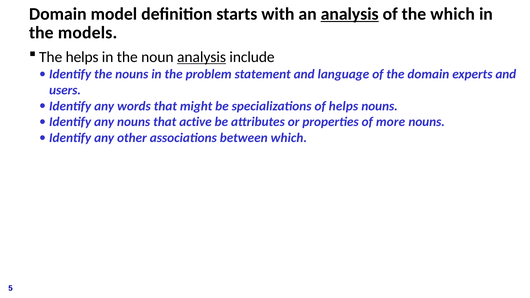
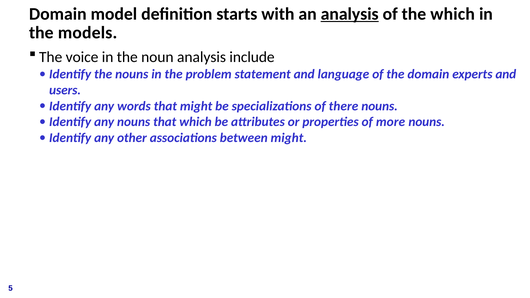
The helps: helps -> voice
analysis at (202, 57) underline: present -> none
of helps: helps -> there
that active: active -> which
between which: which -> might
